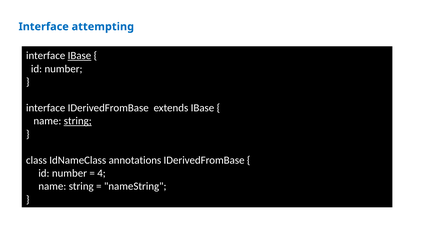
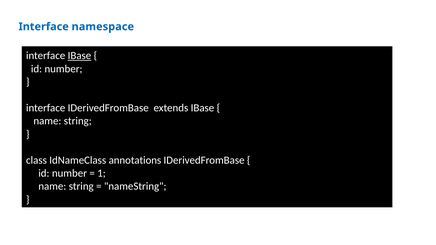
attempting: attempting -> namespace
string at (78, 121) underline: present -> none
4: 4 -> 1
